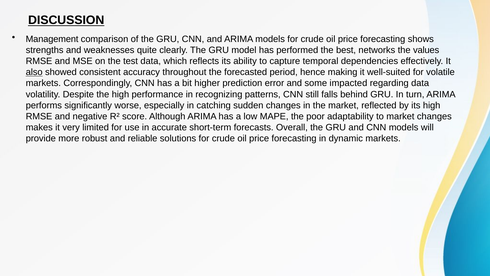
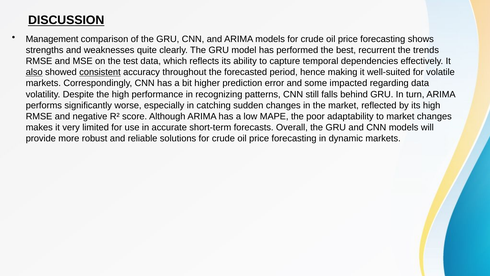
networks: networks -> recurrent
values: values -> trends
consistent underline: none -> present
